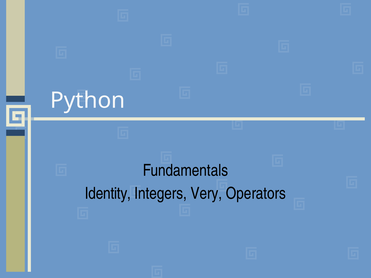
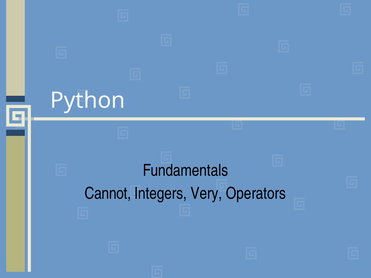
Identity: Identity -> Cannot
